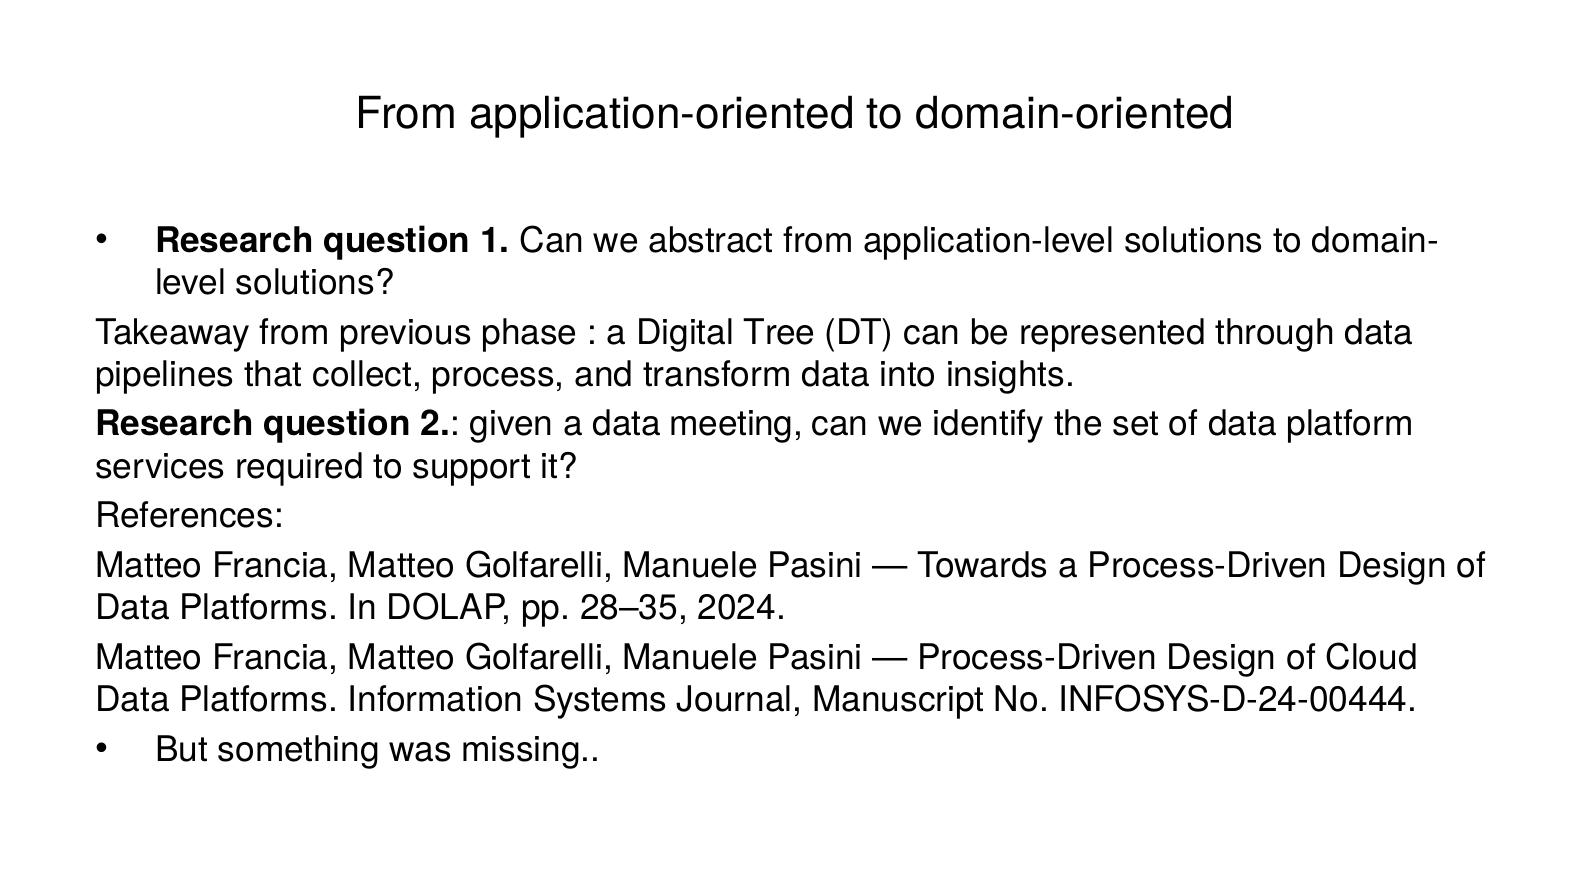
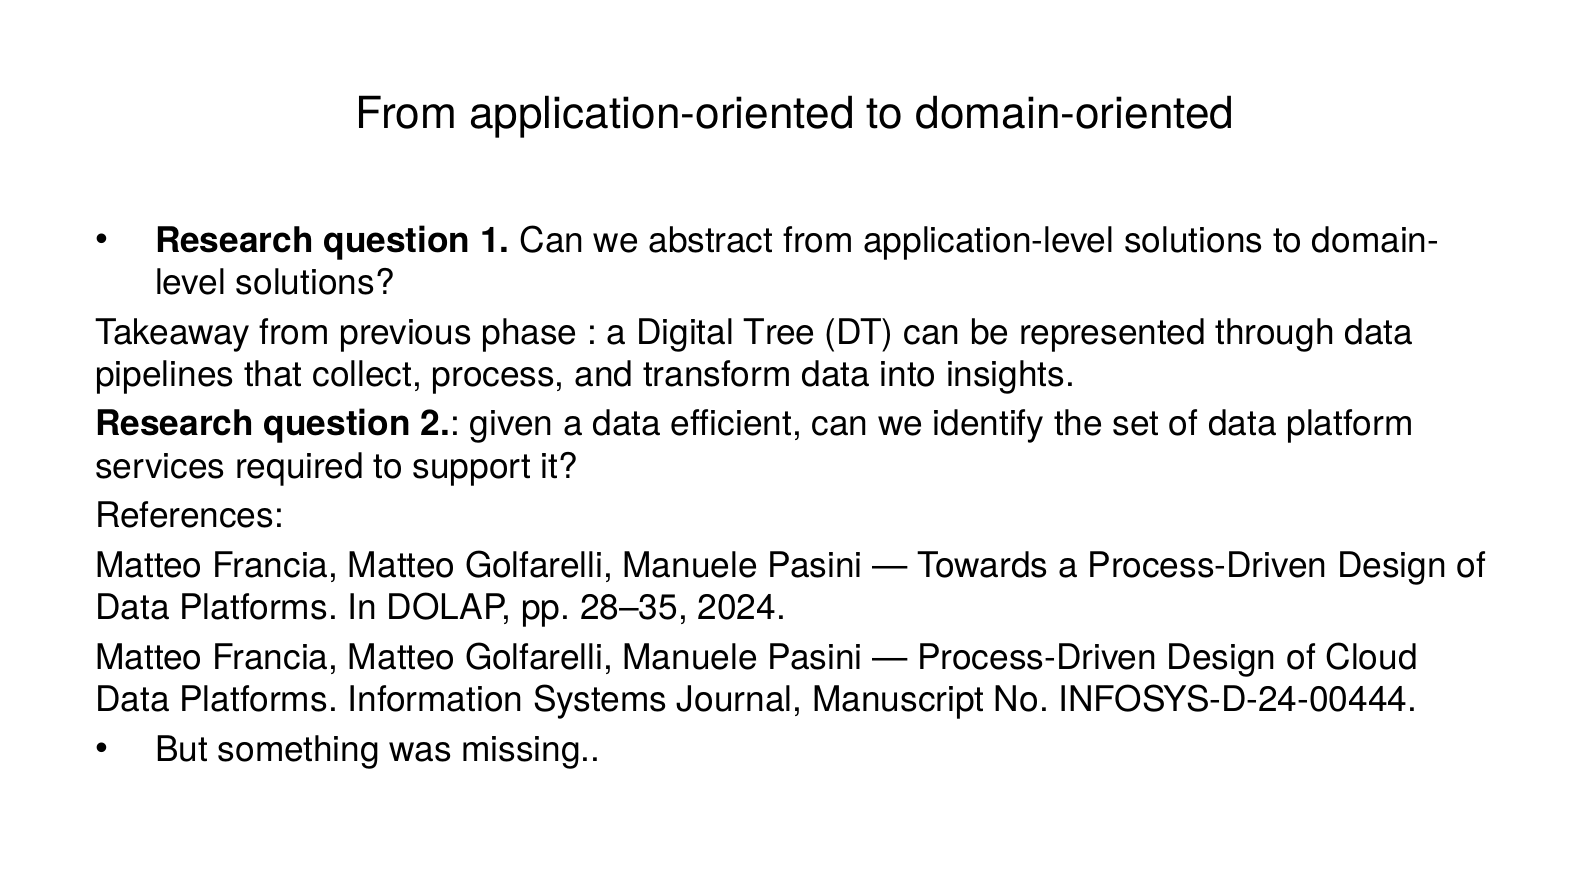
meeting: meeting -> efficient
